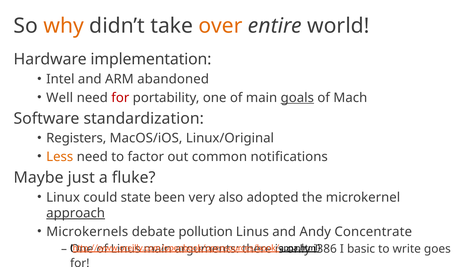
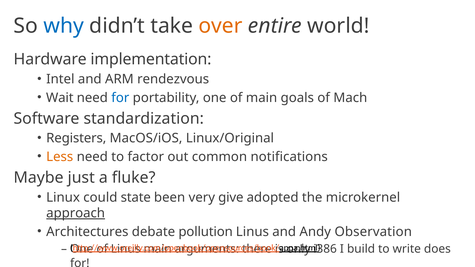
why colour: orange -> blue
abandoned: abandoned -> rendezvous
Well: Well -> Wait
for at (120, 98) colour: red -> blue
goals underline: present -> none
also: also -> give
Microkernels: Microkernels -> Architectures
Concentrate: Concentrate -> Observation
basic: basic -> build
goes: goes -> does
